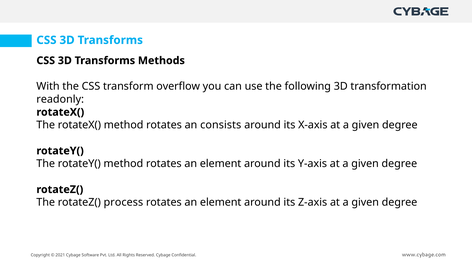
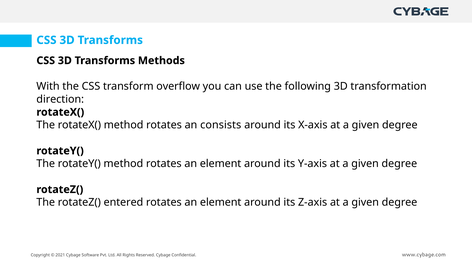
readonly: readonly -> direction
process: process -> entered
